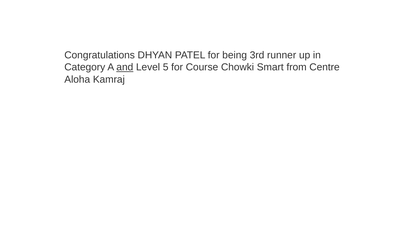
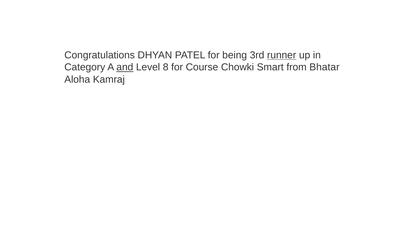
runner underline: none -> present
5: 5 -> 8
Centre: Centre -> Bhatar
